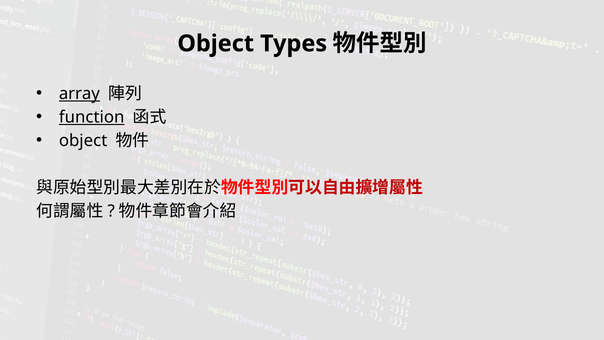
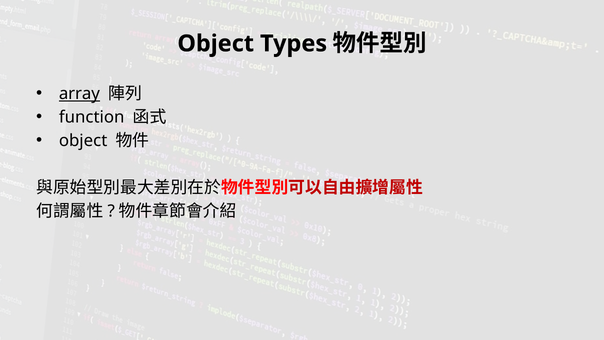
function underline: present -> none
